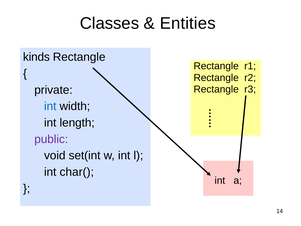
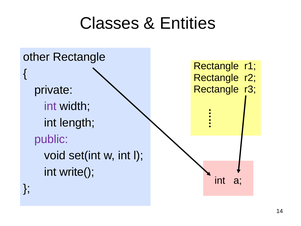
kinds: kinds -> other
int at (50, 106) colour: blue -> purple
char(: char( -> write(
